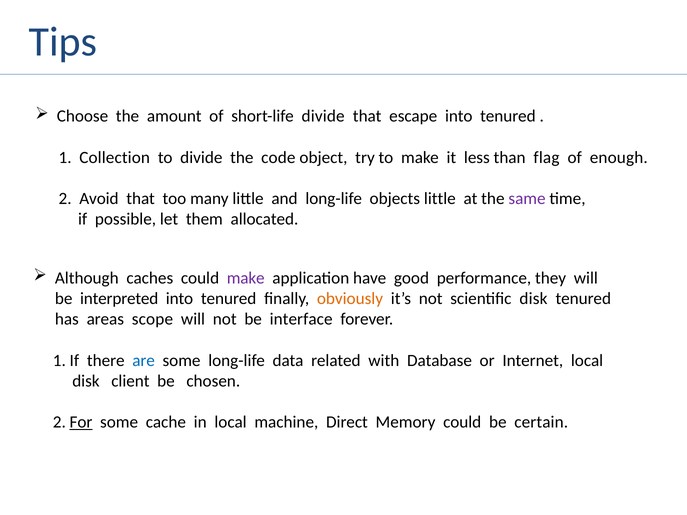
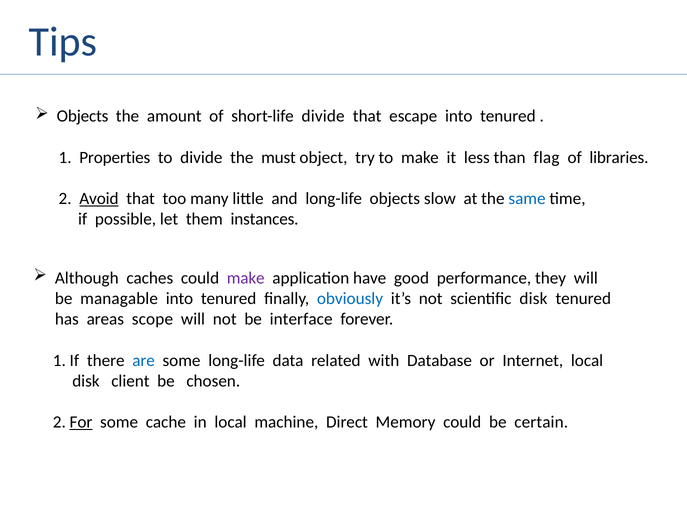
Choose at (83, 116): Choose -> Objects
Collection: Collection -> Properties
code: code -> must
enough: enough -> libraries
Avoid underline: none -> present
objects little: little -> slow
same colour: purple -> blue
allocated: allocated -> instances
interpreted: interpreted -> managable
obviously colour: orange -> blue
